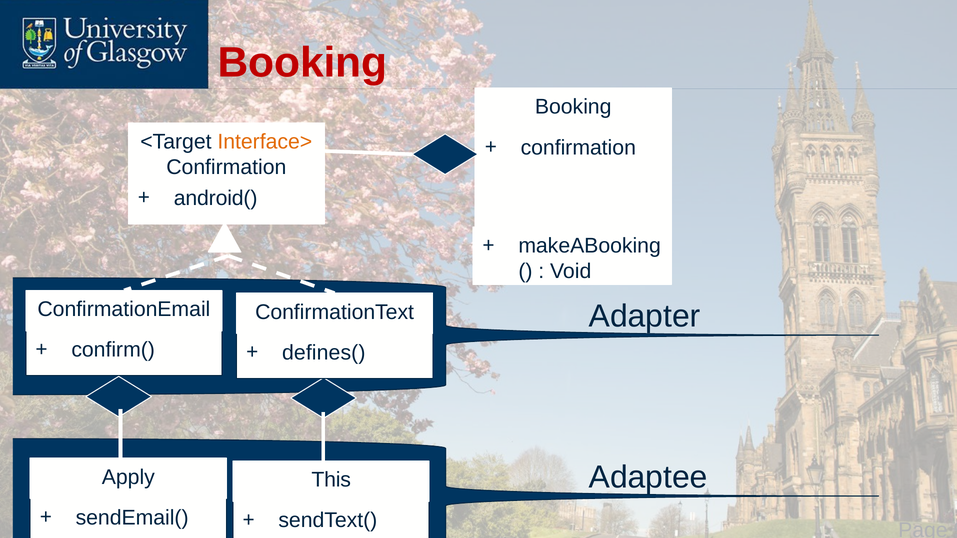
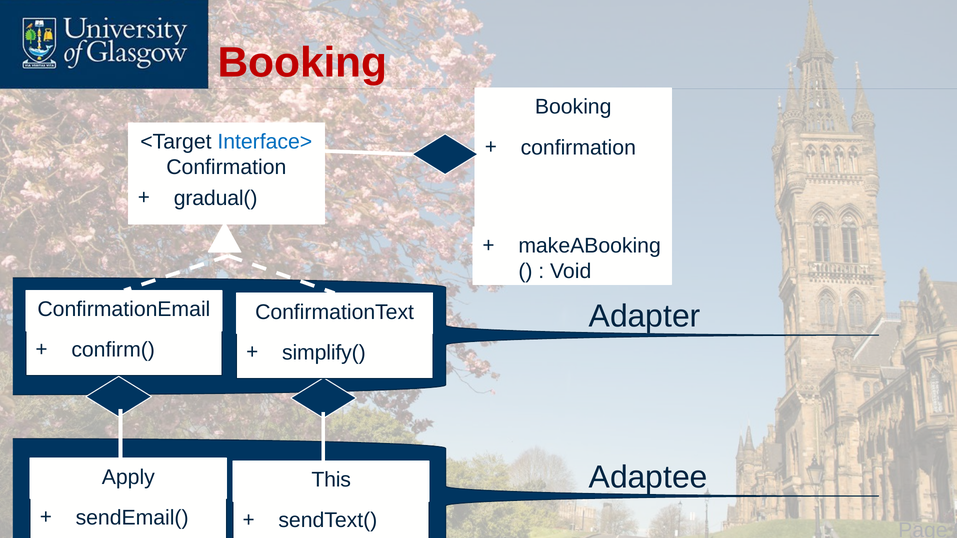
Interface> colour: orange -> blue
android(: android( -> gradual(
defines(: defines( -> simplify(
